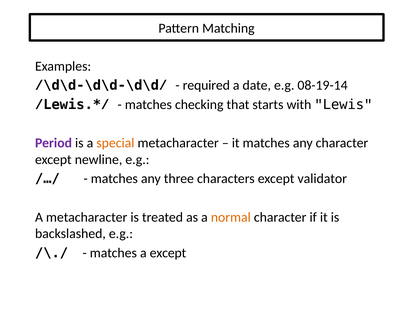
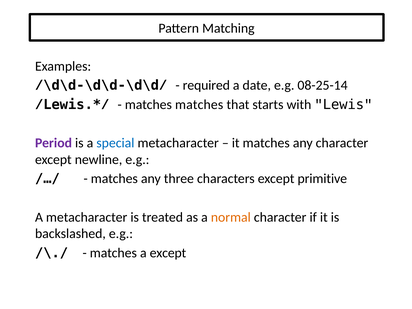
08-19-14: 08-19-14 -> 08-25-14
matches checking: checking -> matches
special colour: orange -> blue
validator: validator -> primitive
